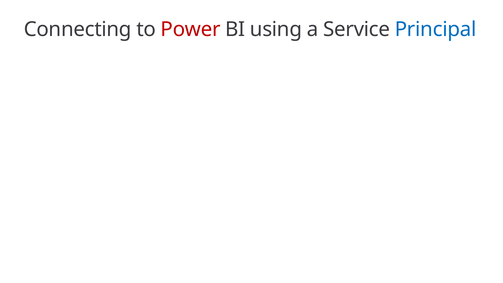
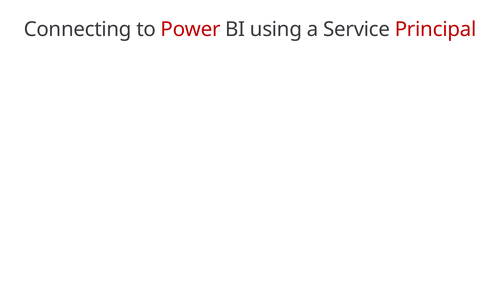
Principal colour: blue -> red
